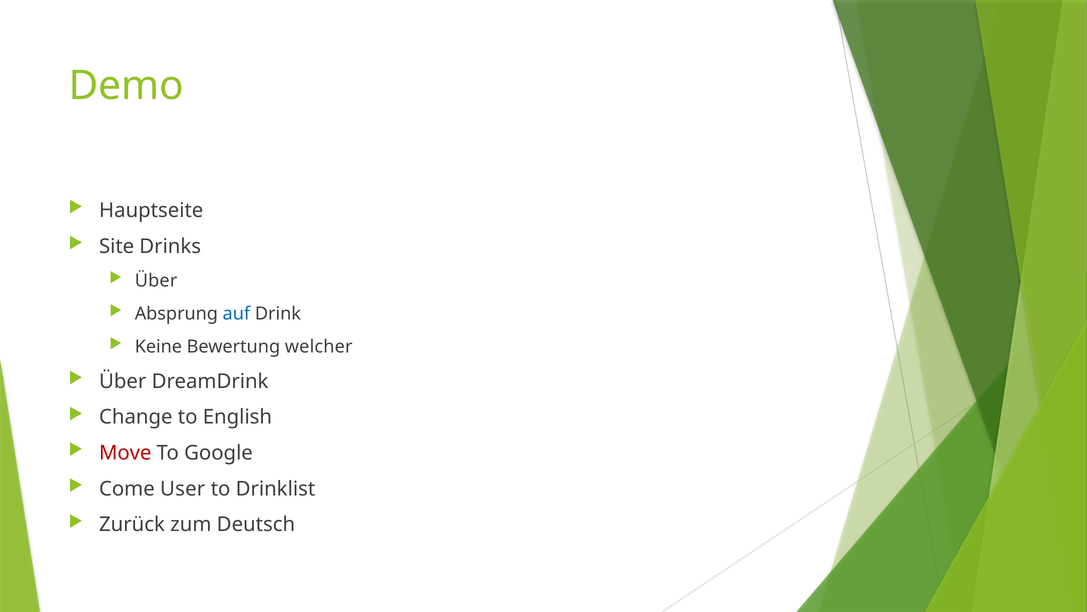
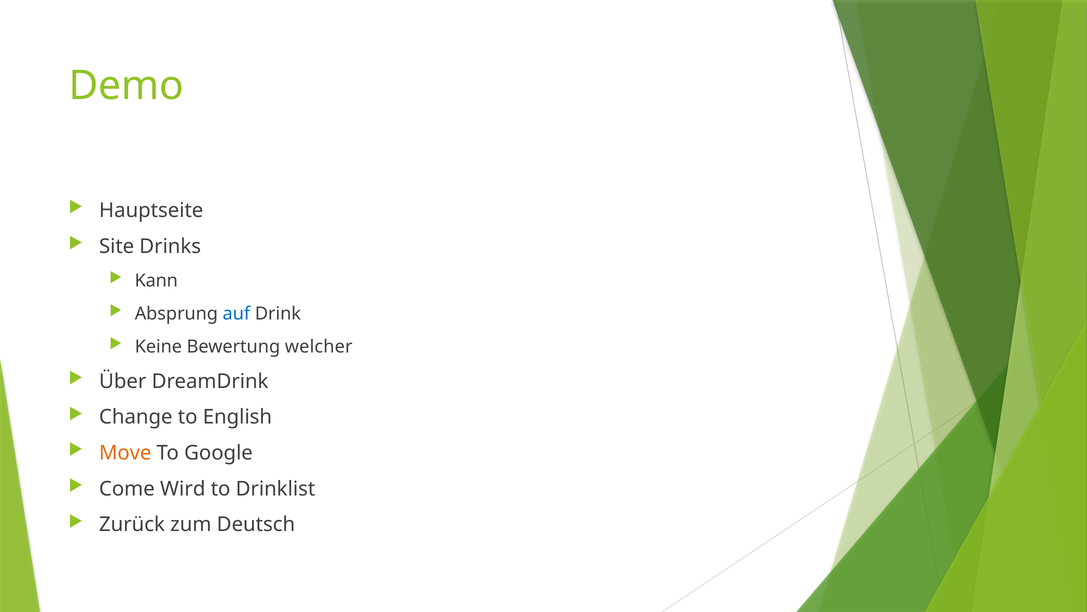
Über at (156, 280): Über -> Kann
Move colour: red -> orange
User: User -> Wird
